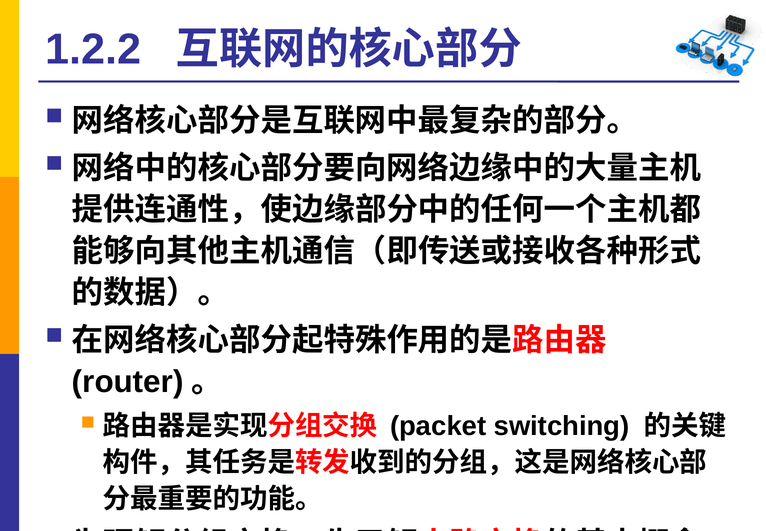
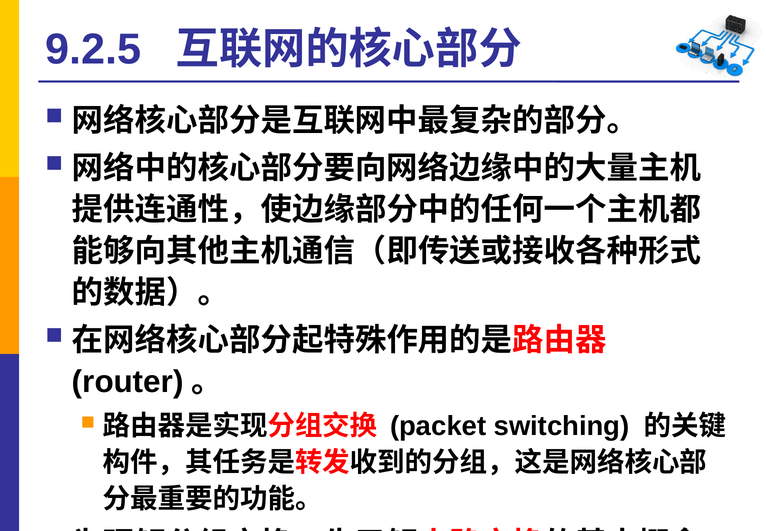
1.2.2: 1.2.2 -> 9.2.5
